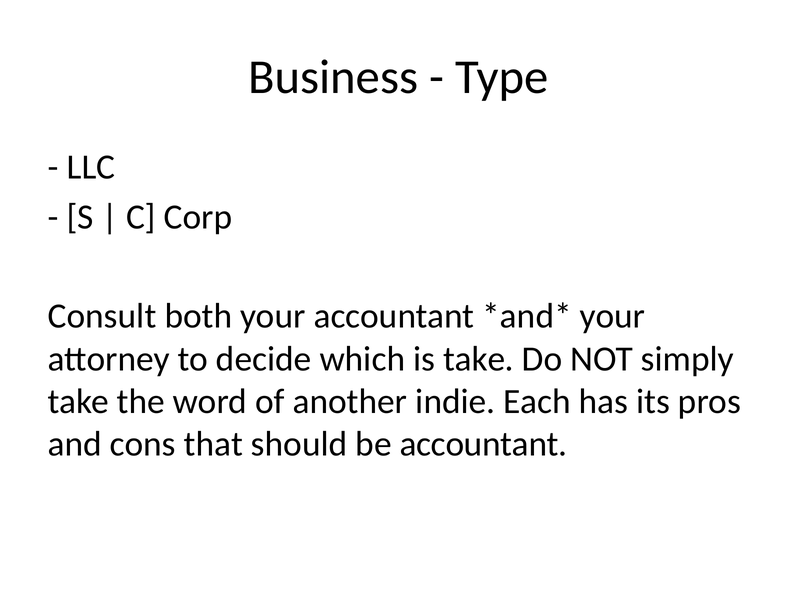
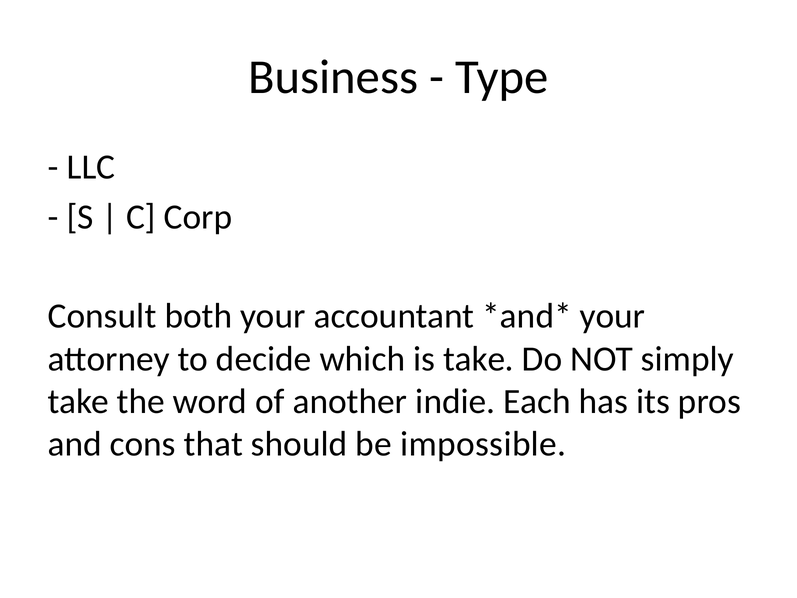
be accountant: accountant -> impossible
